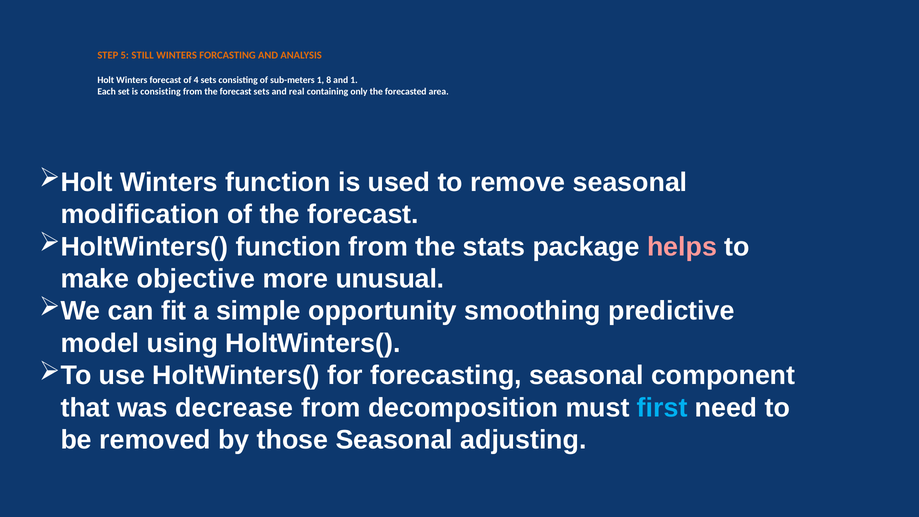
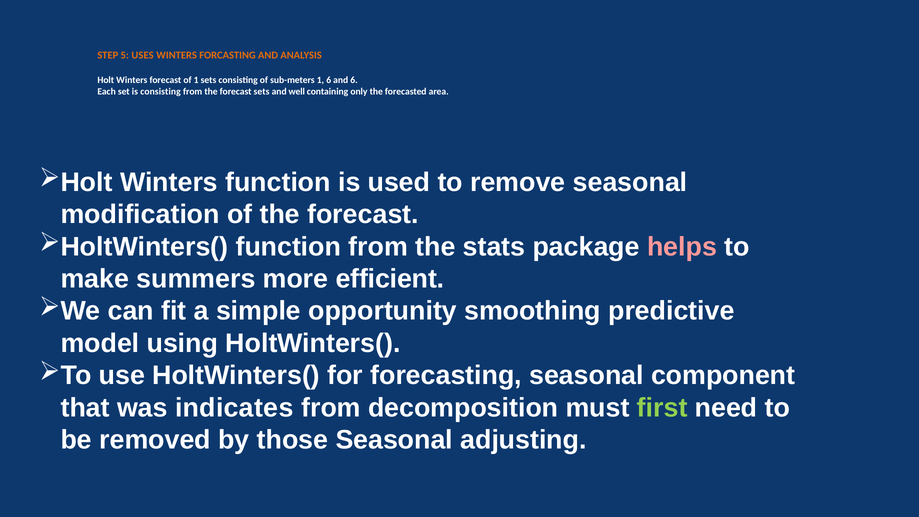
STILL: STILL -> USES
of 4: 4 -> 1
1 8: 8 -> 6
and 1: 1 -> 6
real: real -> well
objective: objective -> summers
unusual: unusual -> efficient
decrease: decrease -> indicates
first colour: light blue -> light green
